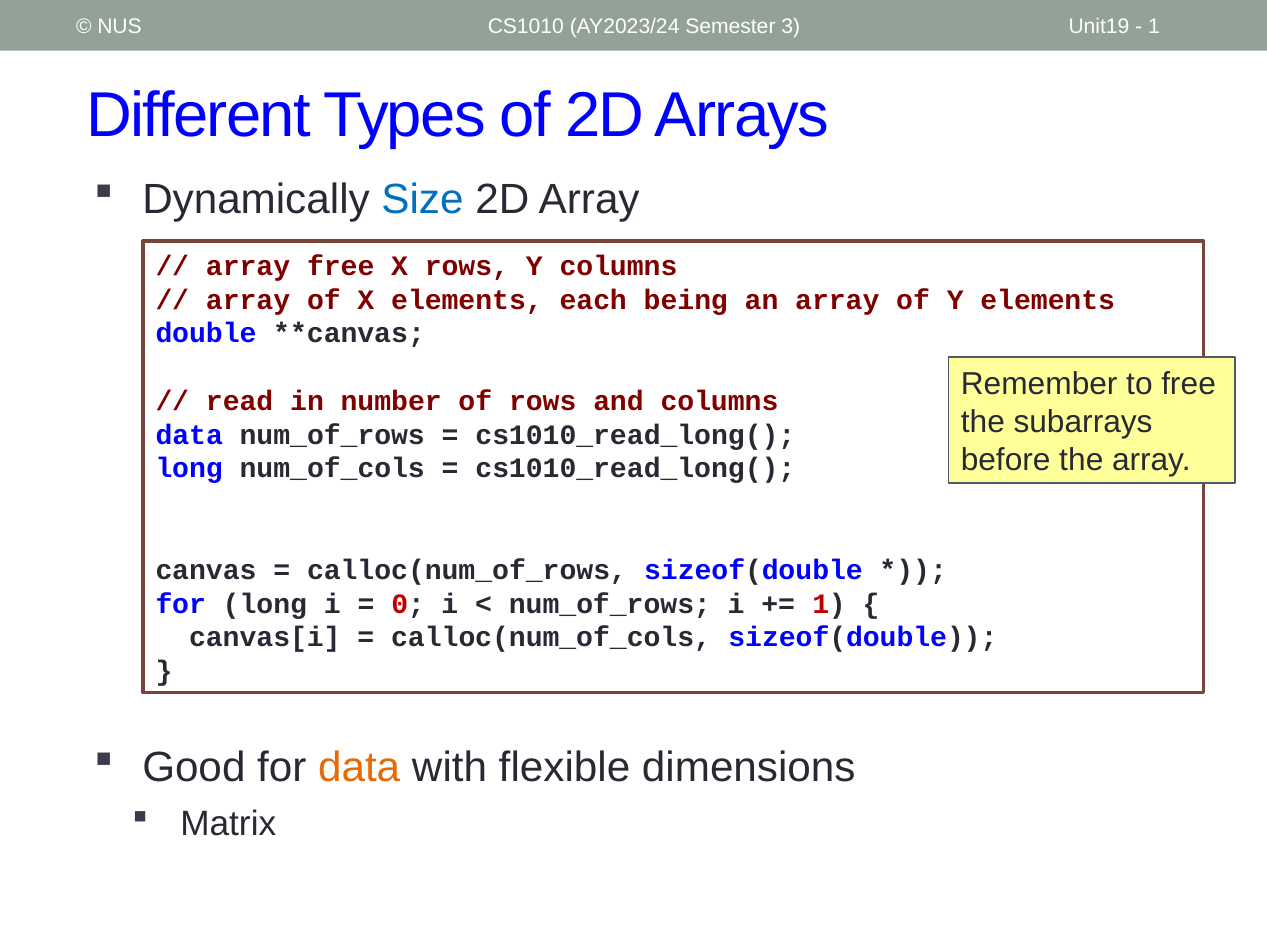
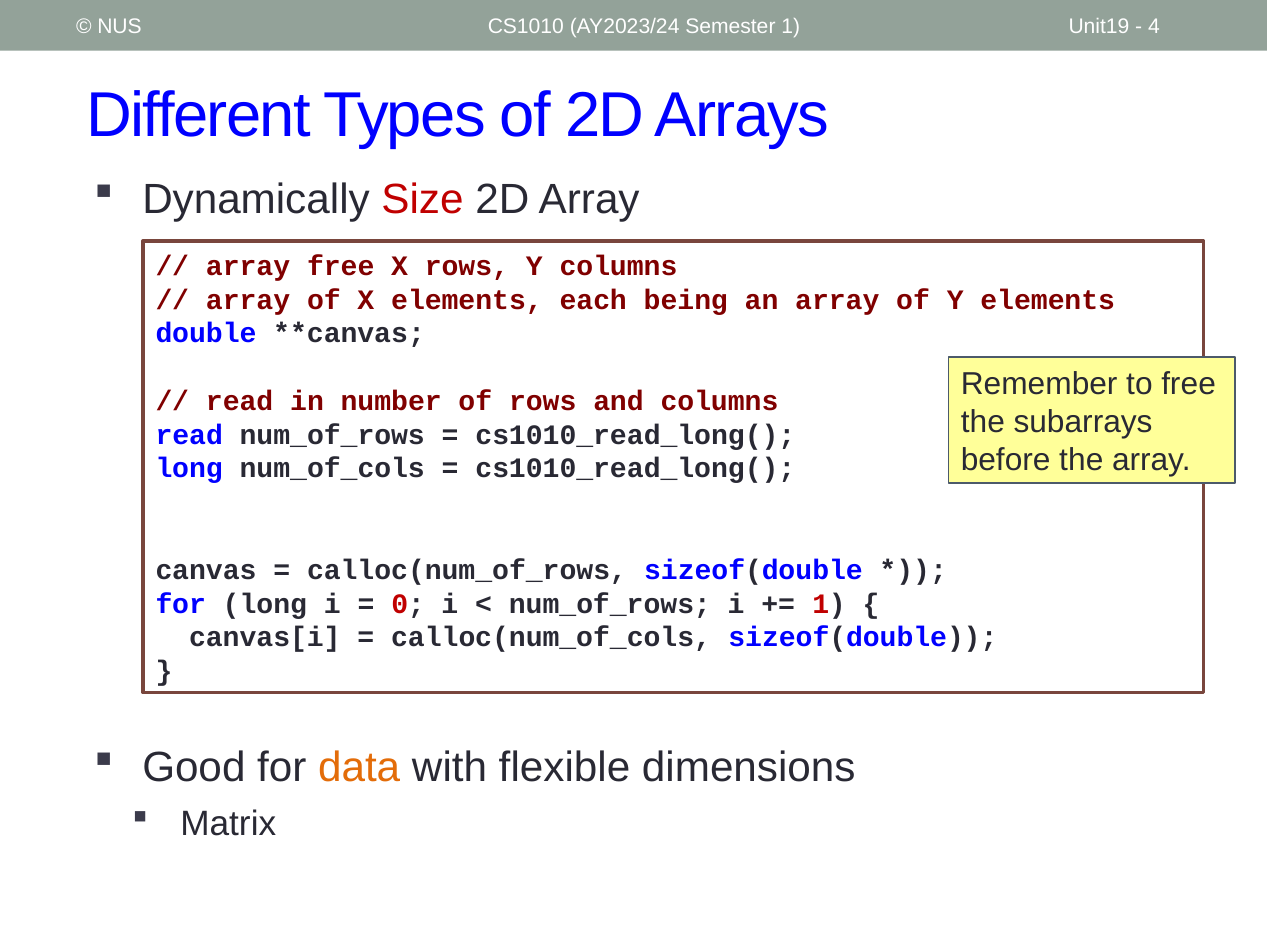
Semester 3: 3 -> 1
1 at (1154, 27): 1 -> 4
Size colour: blue -> red
data at (189, 435): data -> read
